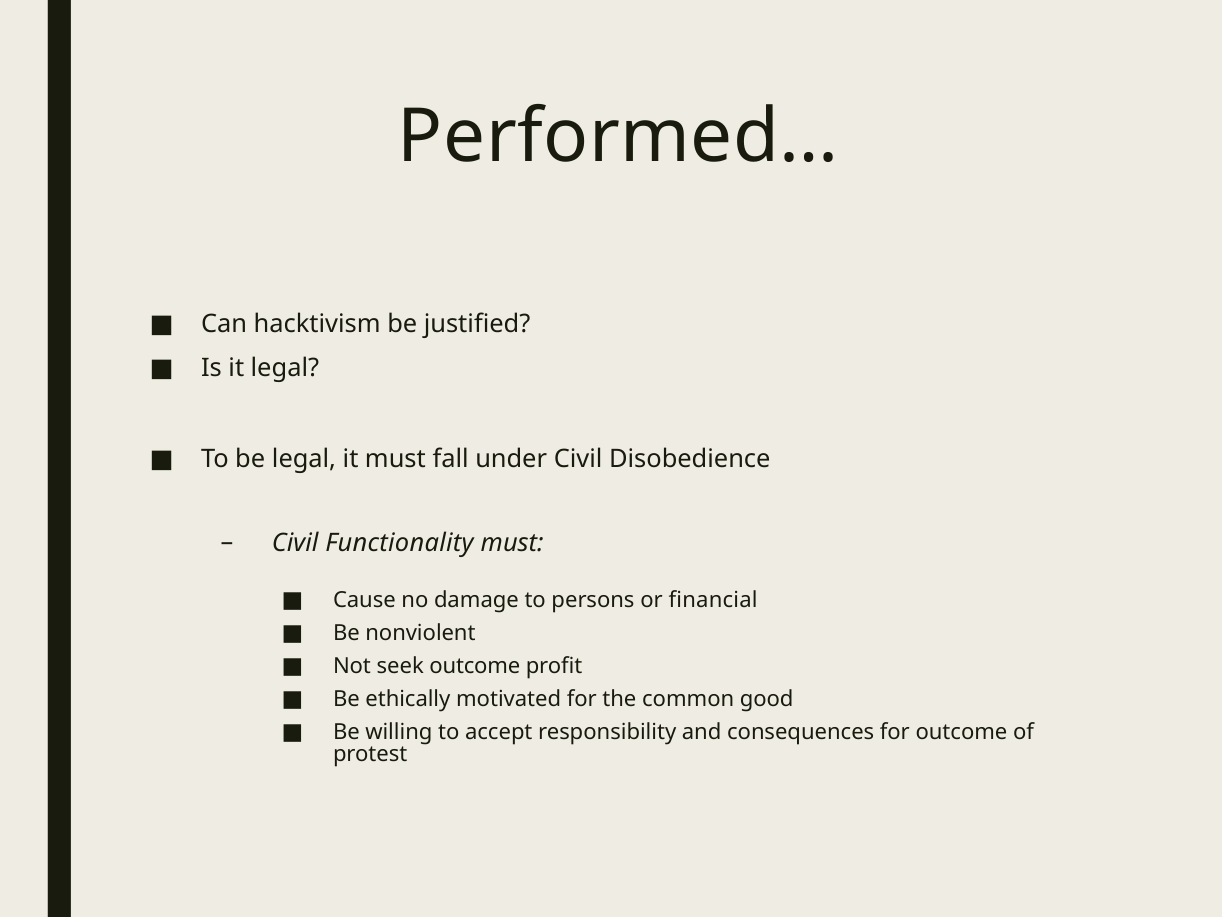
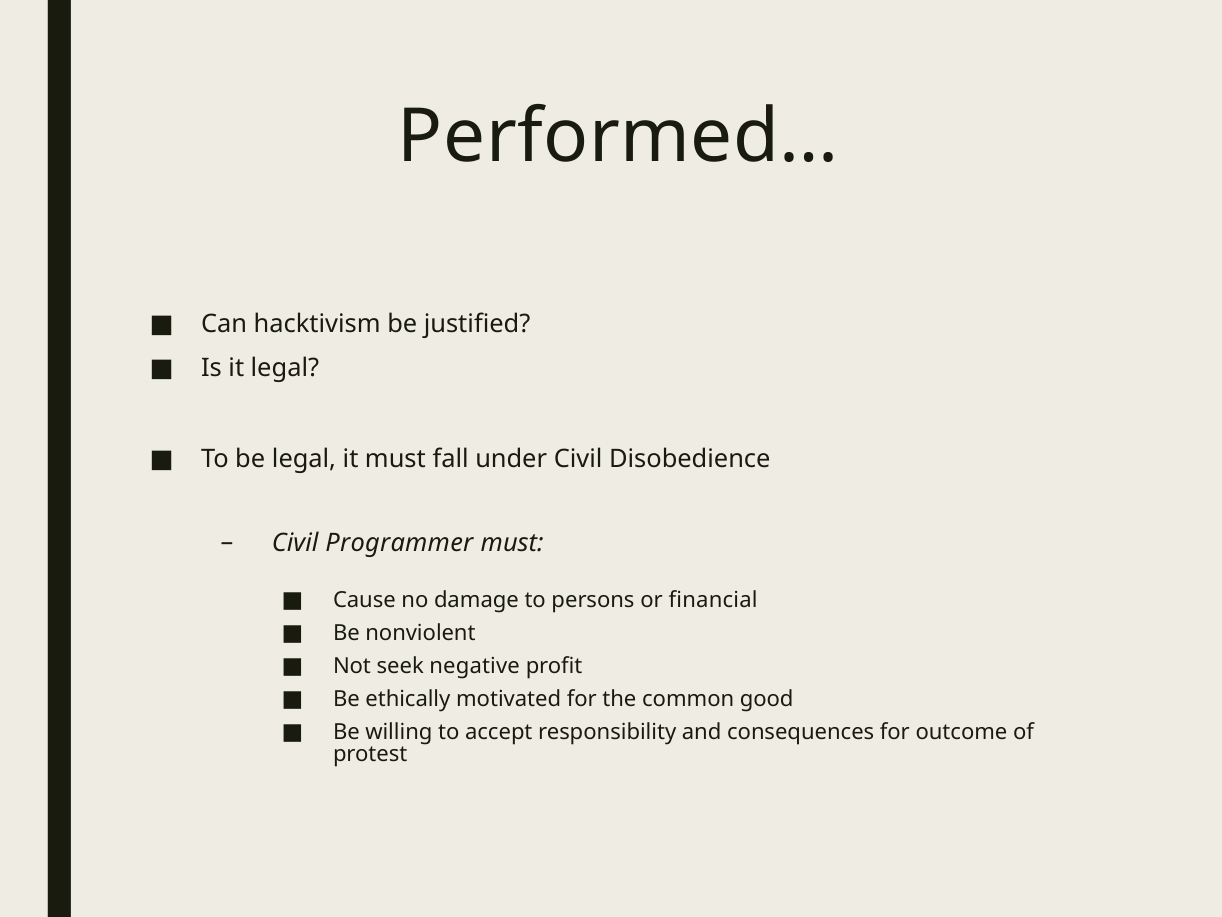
Functionality: Functionality -> Programmer
seek outcome: outcome -> negative
